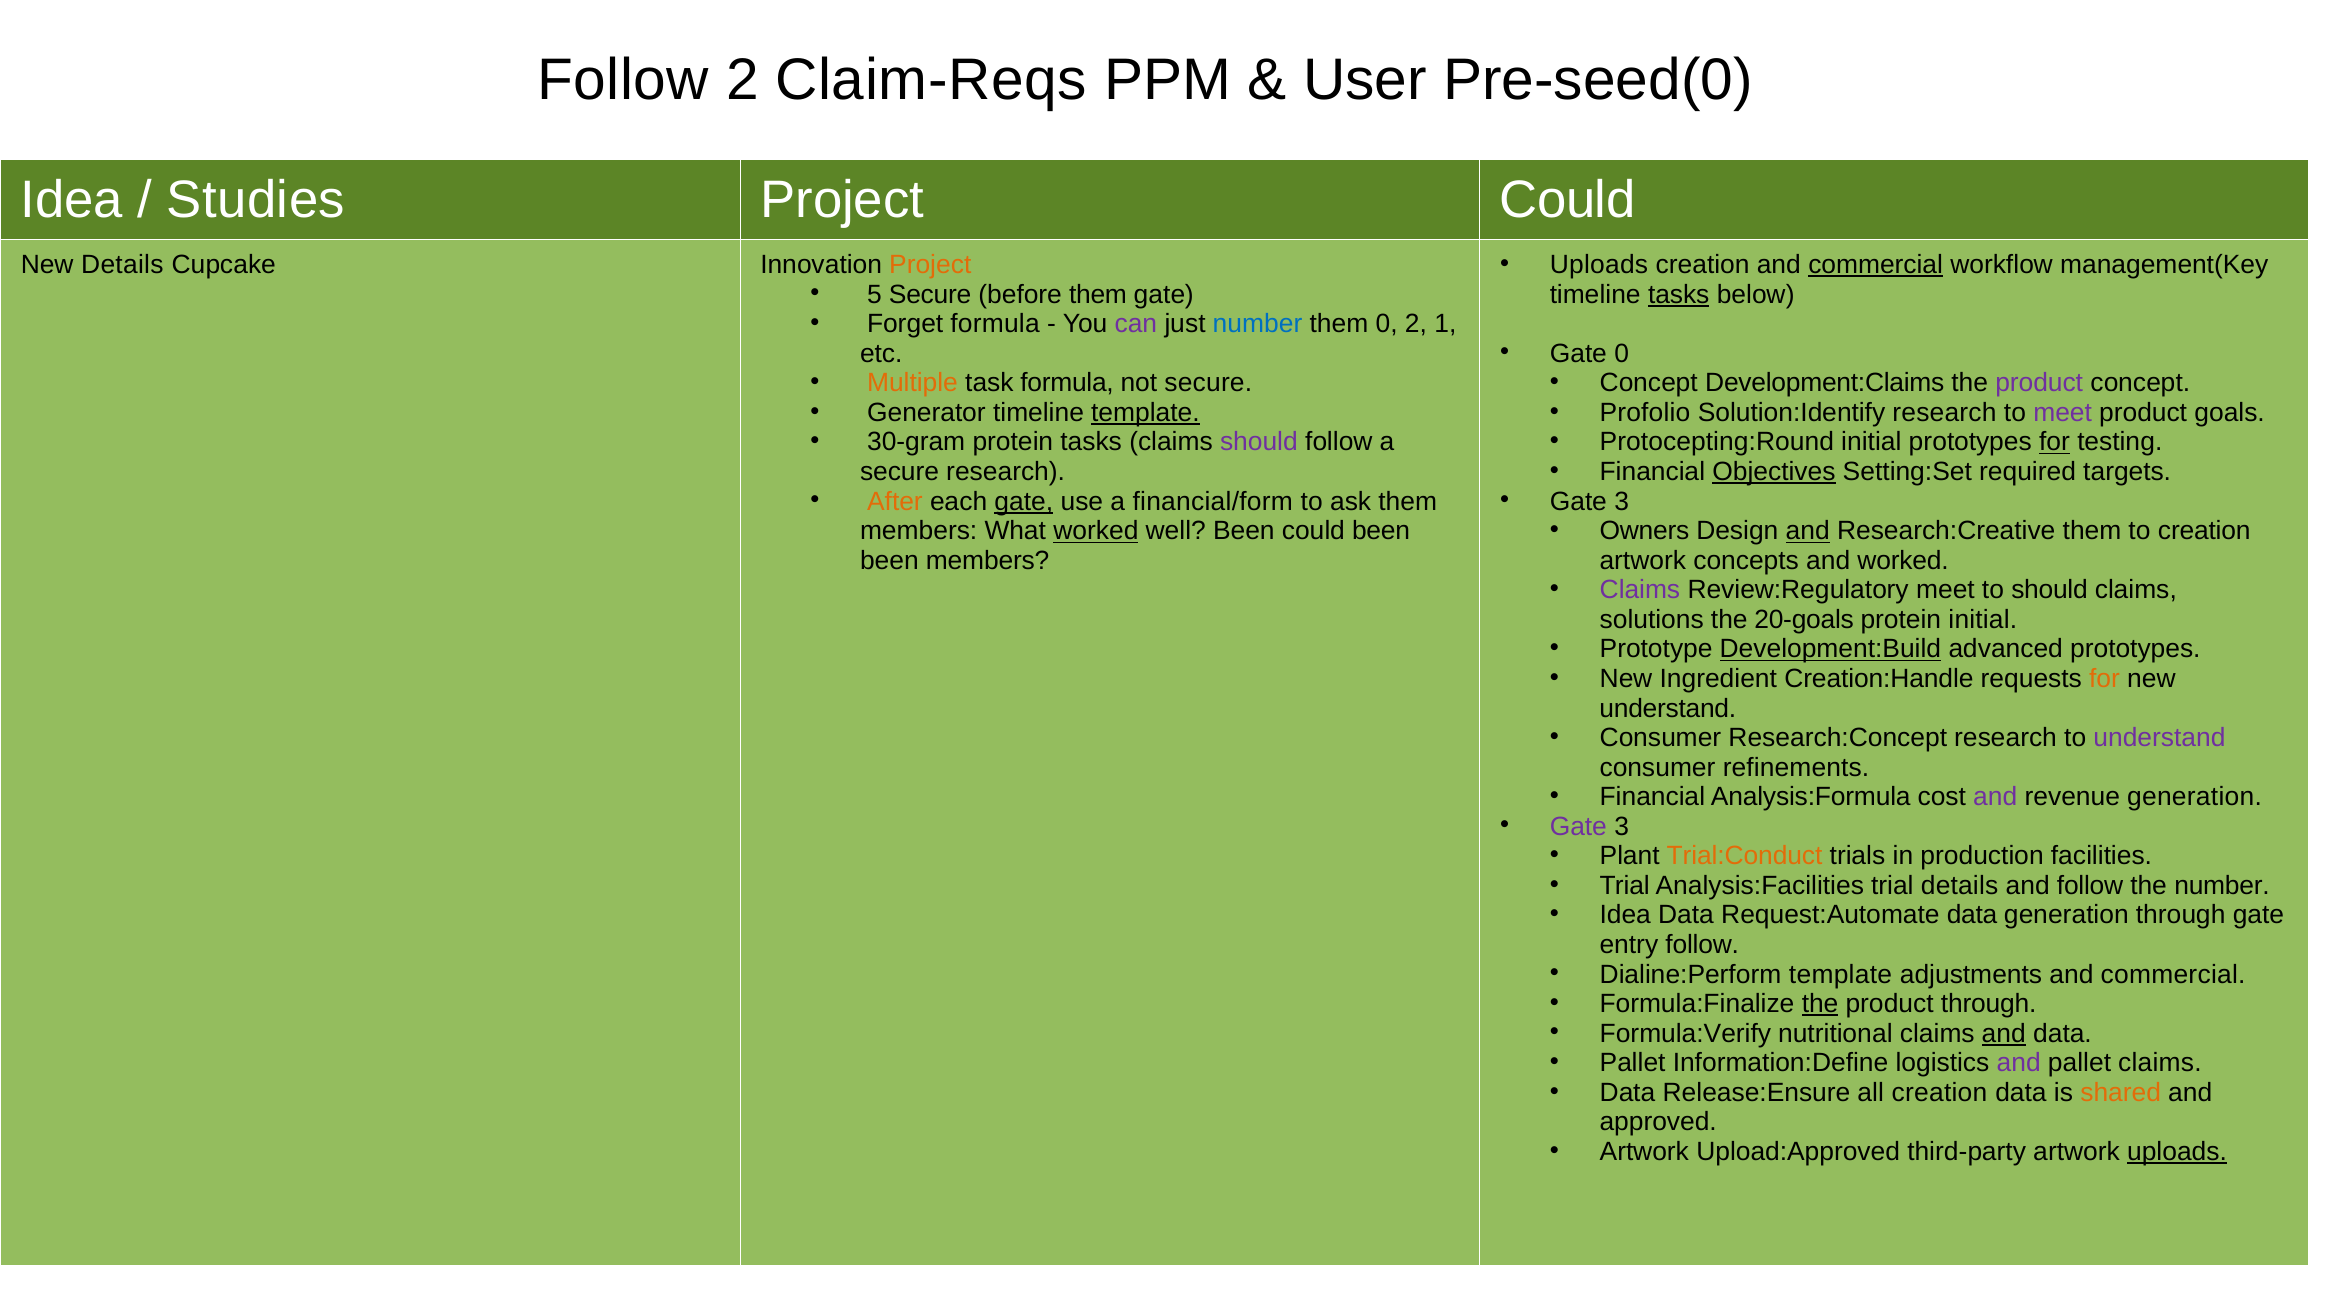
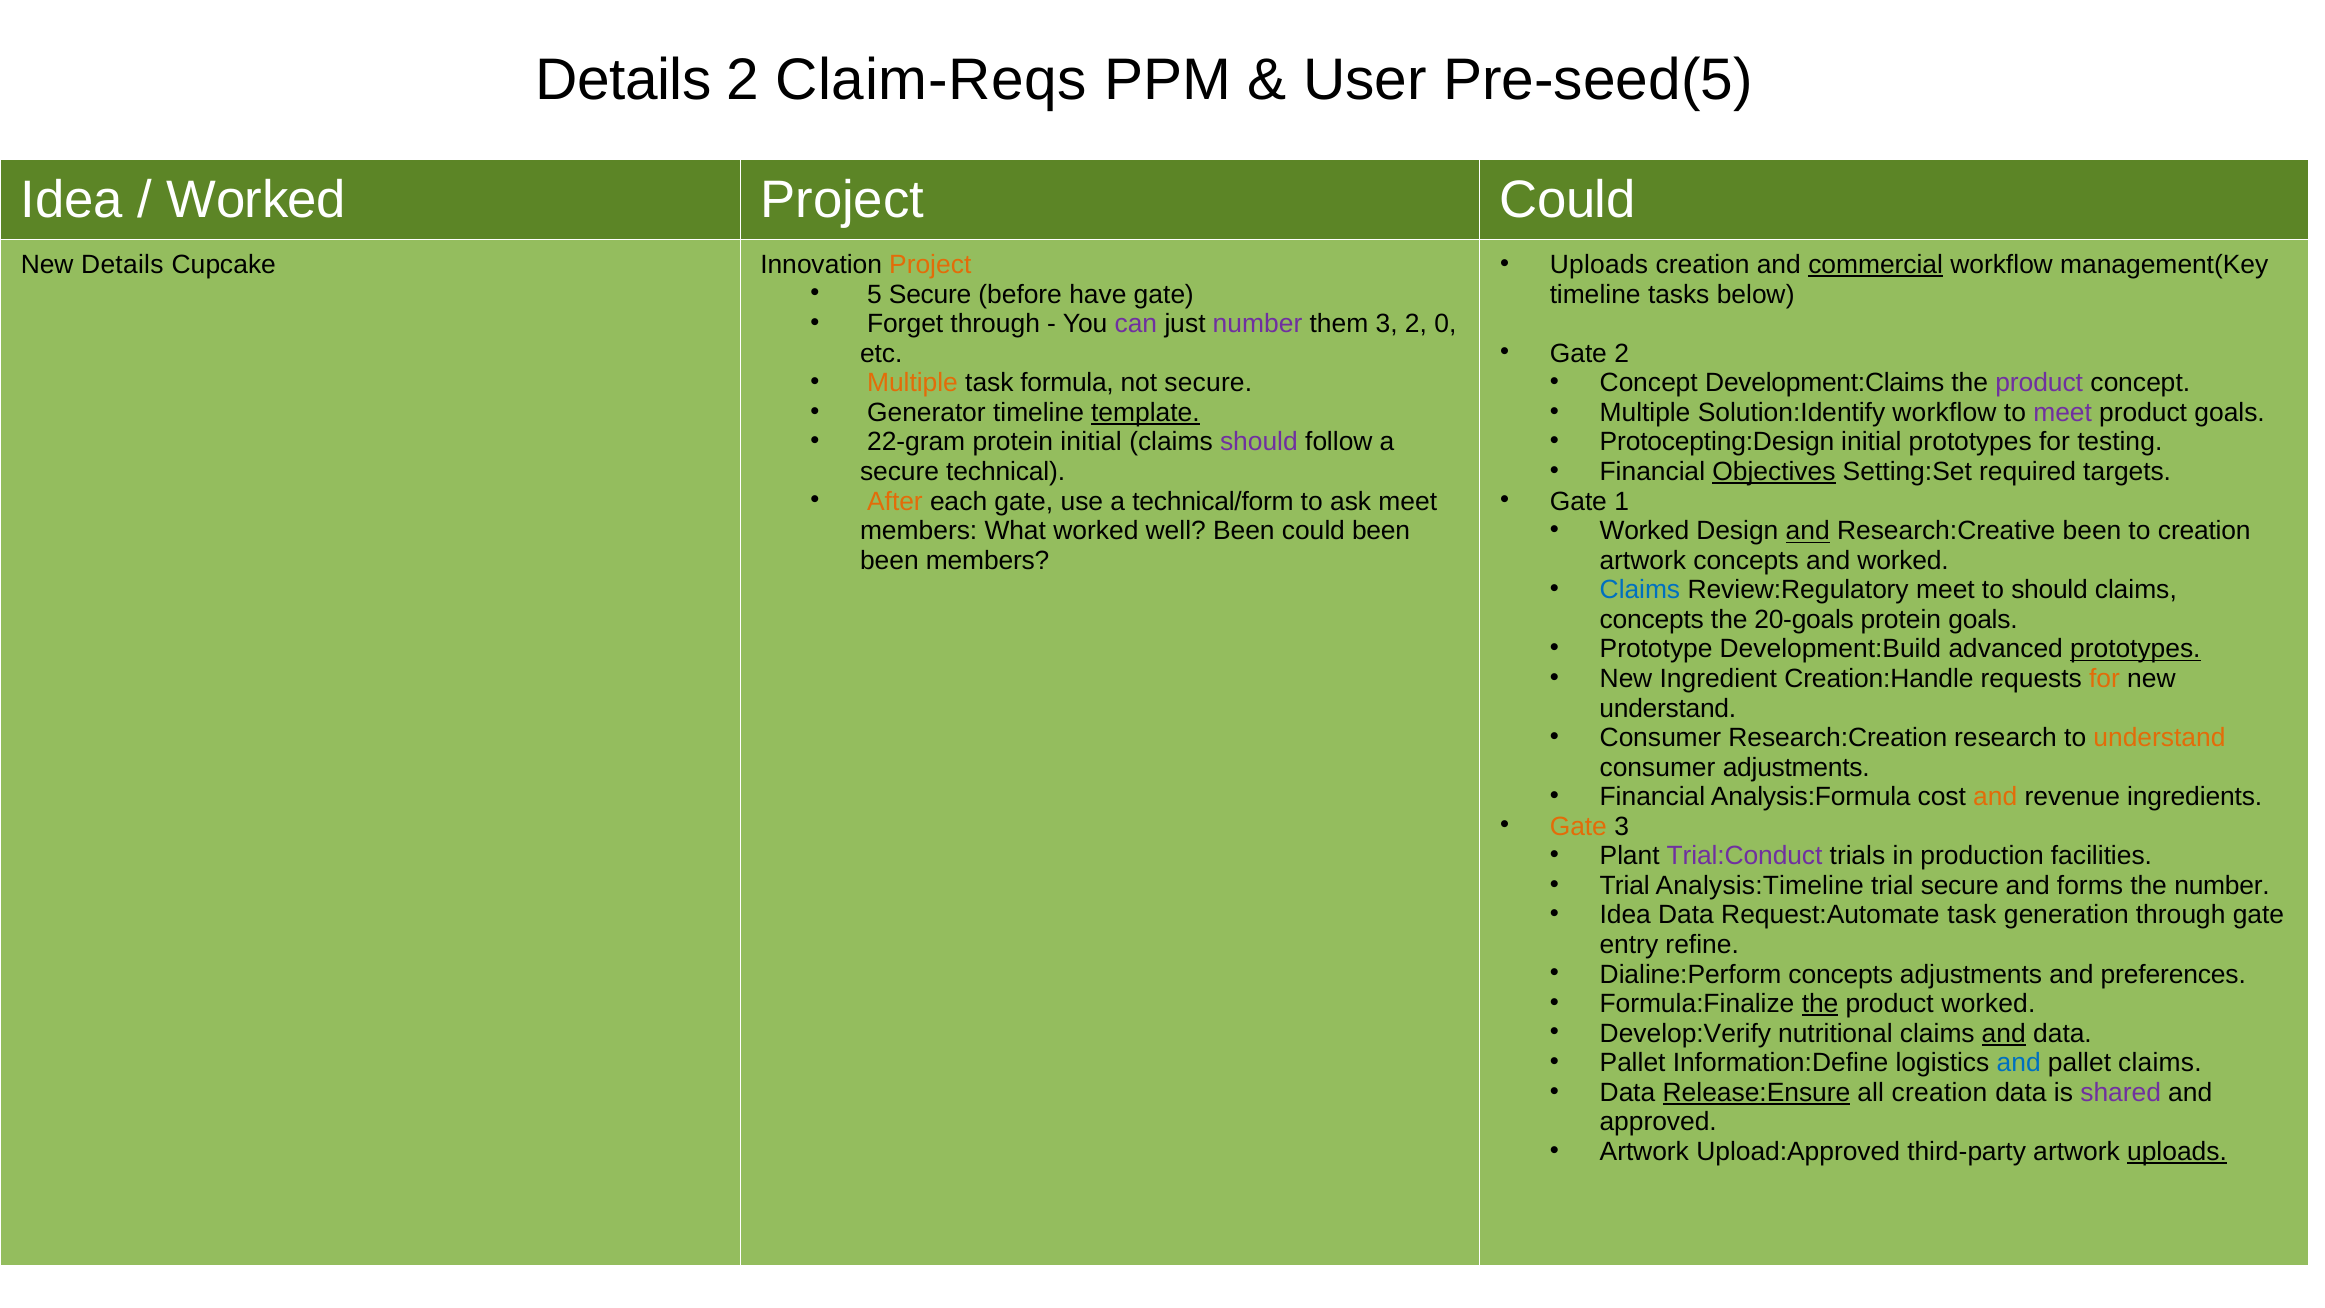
Follow at (623, 80): Follow -> Details
Pre-seed(0: Pre-seed(0 -> Pre-seed(5
Studies at (256, 200): Studies -> Worked
tasks at (1679, 294) underline: present -> none
before them: them -> have
Forget formula: formula -> through
number at (1258, 324) colour: blue -> purple
them 0: 0 -> 3
1: 1 -> 0
Gate 0: 0 -> 2
Profolio at (1645, 413): Profolio -> Multiple
Solution:Identify research: research -> workflow
30-gram: 30-gram -> 22-gram
protein tasks: tasks -> initial
Protocepting:Round: Protocepting:Round -> Protocepting:Design
for at (2055, 442) underline: present -> none
secure research: research -> technical
gate at (1024, 501) underline: present -> none
financial/form: financial/form -> technical/form
ask them: them -> meet
3 at (1622, 501): 3 -> 1
worked at (1096, 531) underline: present -> none
Owners at (1644, 531): Owners -> Worked
Research:Creative them: them -> been
Claims at (1640, 590) colour: purple -> blue
solutions at (1652, 620): solutions -> concepts
protein initial: initial -> goals
Development:Build underline: present -> none
prototypes at (2135, 649) underline: none -> present
Research:Concept: Research:Concept -> Research:Creation
understand at (2159, 738) colour: purple -> orange
consumer refinements: refinements -> adjustments
and at (1995, 797) colour: purple -> orange
revenue generation: generation -> ingredients
Gate at (1578, 826) colour: purple -> orange
Trial:Conduct colour: orange -> purple
Analysis:Facilities: Analysis:Facilities -> Analysis:Timeline
trial details: details -> secure
and follow: follow -> forms
Request:Automate data: data -> task
entry follow: follow -> refine
Dialine:Perform template: template -> concepts
adjustments and commercial: commercial -> preferences
product through: through -> worked
Formula:Verify: Formula:Verify -> Develop:Verify
and at (2019, 1063) colour: purple -> blue
Release:Ensure underline: none -> present
shared colour: orange -> purple
